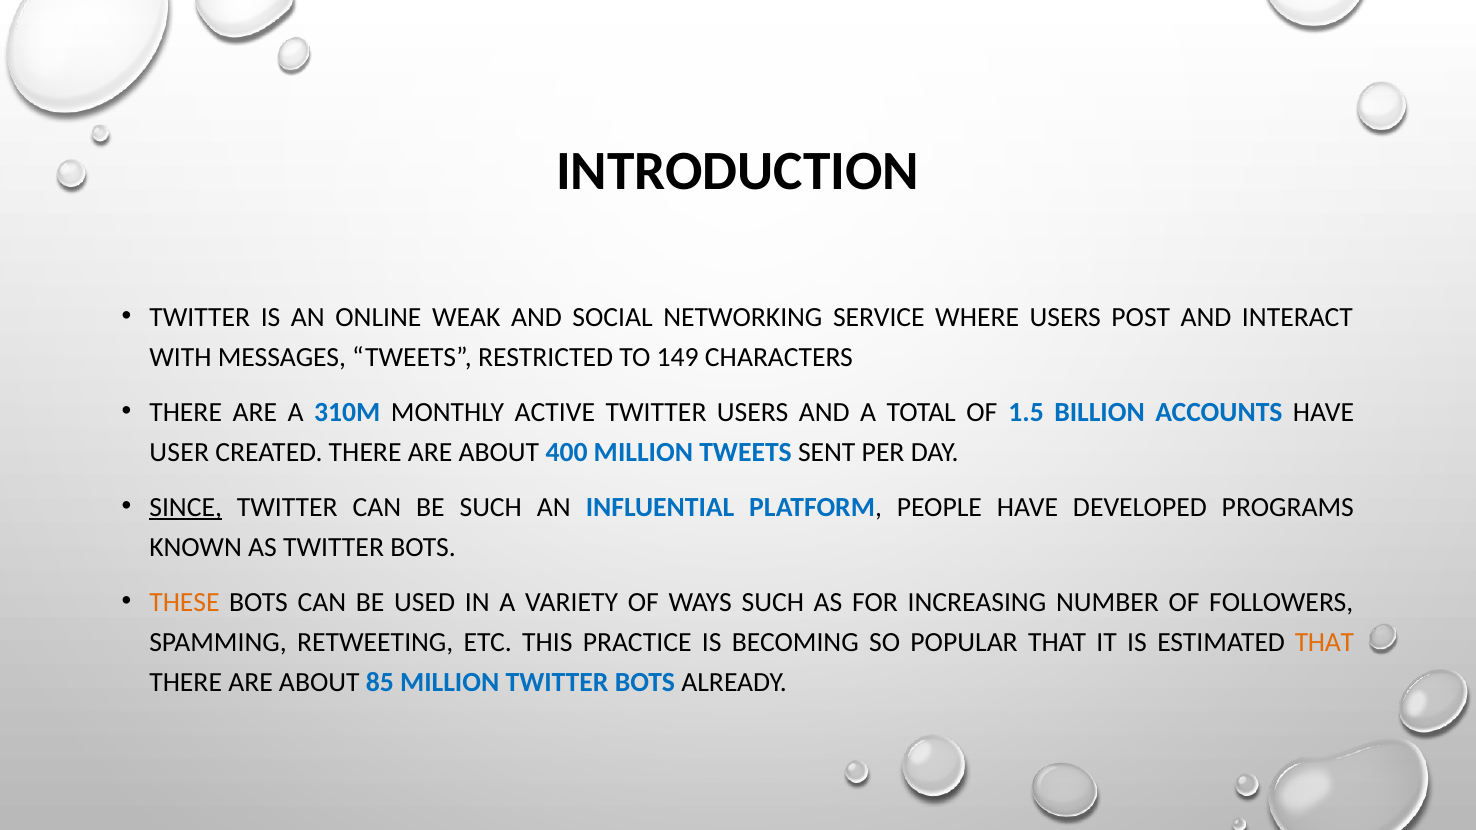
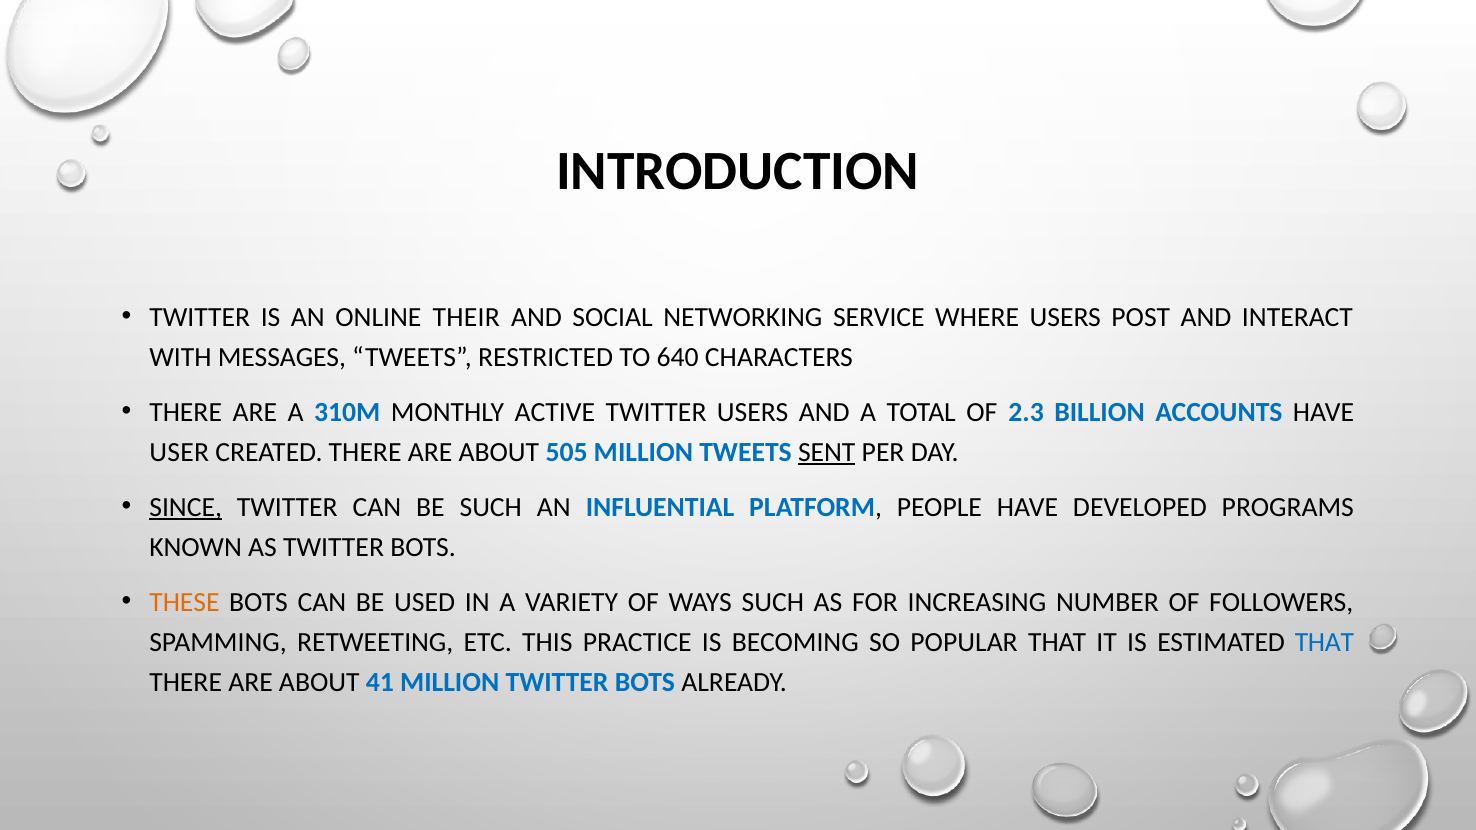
WEAK: WEAK -> THEIR
149: 149 -> 640
1.5: 1.5 -> 2.3
400: 400 -> 505
SENT underline: none -> present
THAT at (1324, 642) colour: orange -> blue
85: 85 -> 41
